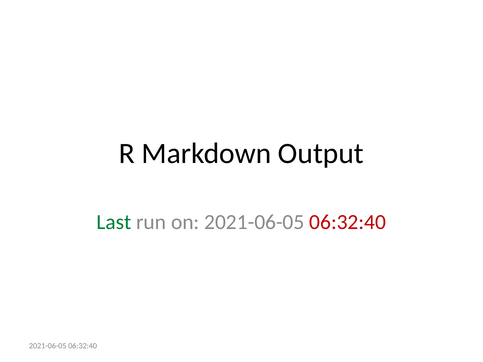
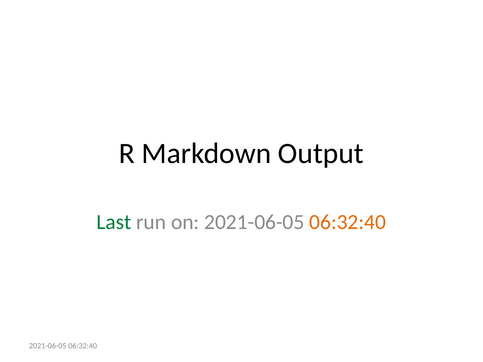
06:32:40 at (348, 222) colour: red -> orange
